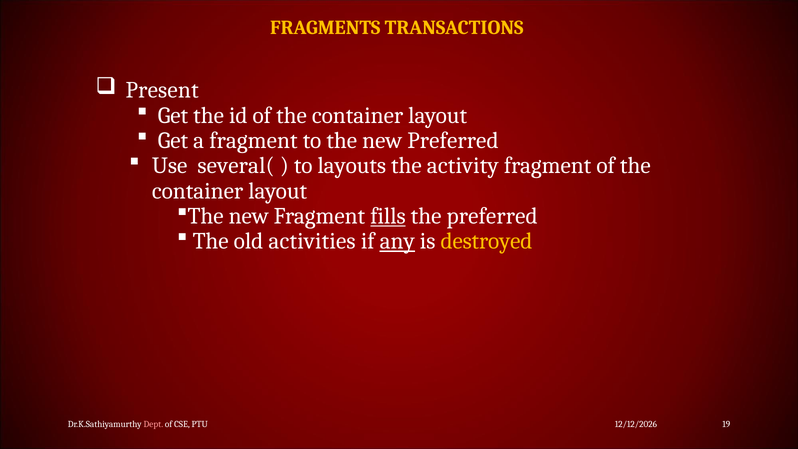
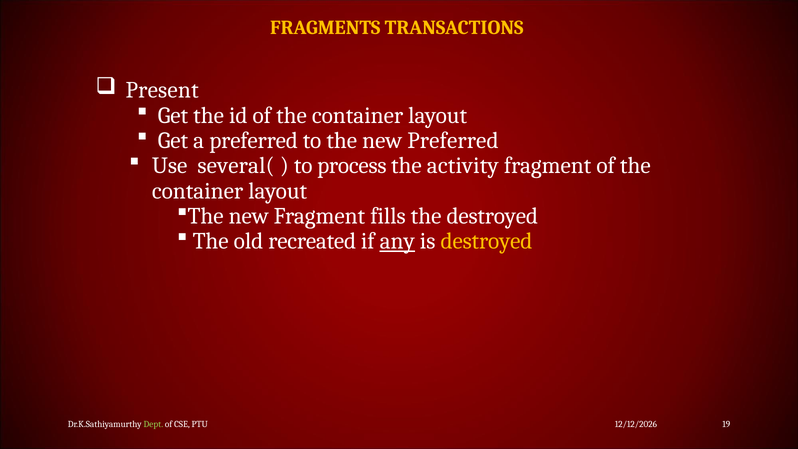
a fragment: fragment -> preferred
layouts: layouts -> process
fills underline: present -> none
the preferred: preferred -> destroyed
activities: activities -> recreated
Dept colour: pink -> light green
